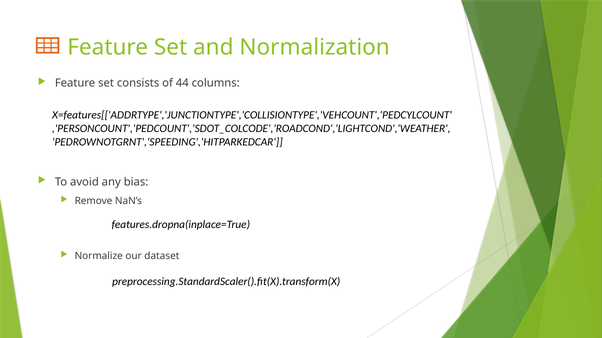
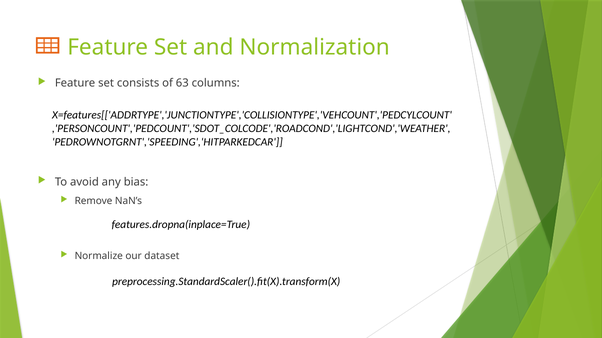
44: 44 -> 63
